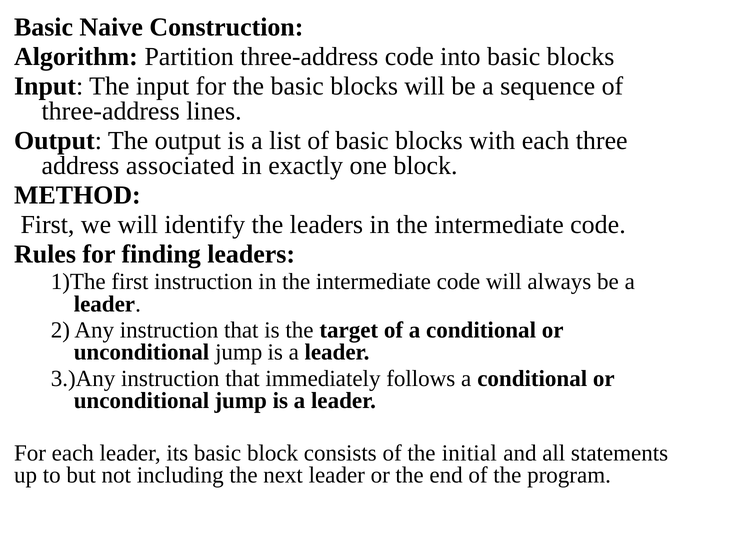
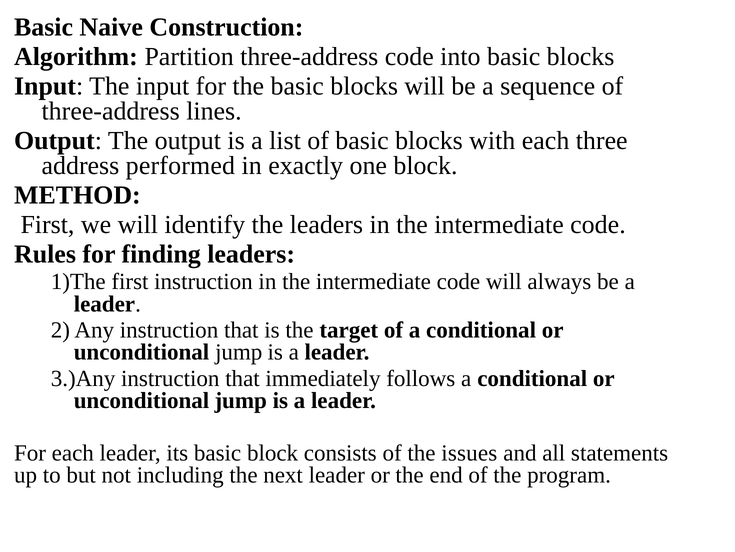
associated: associated -> performed
initial: initial -> issues
